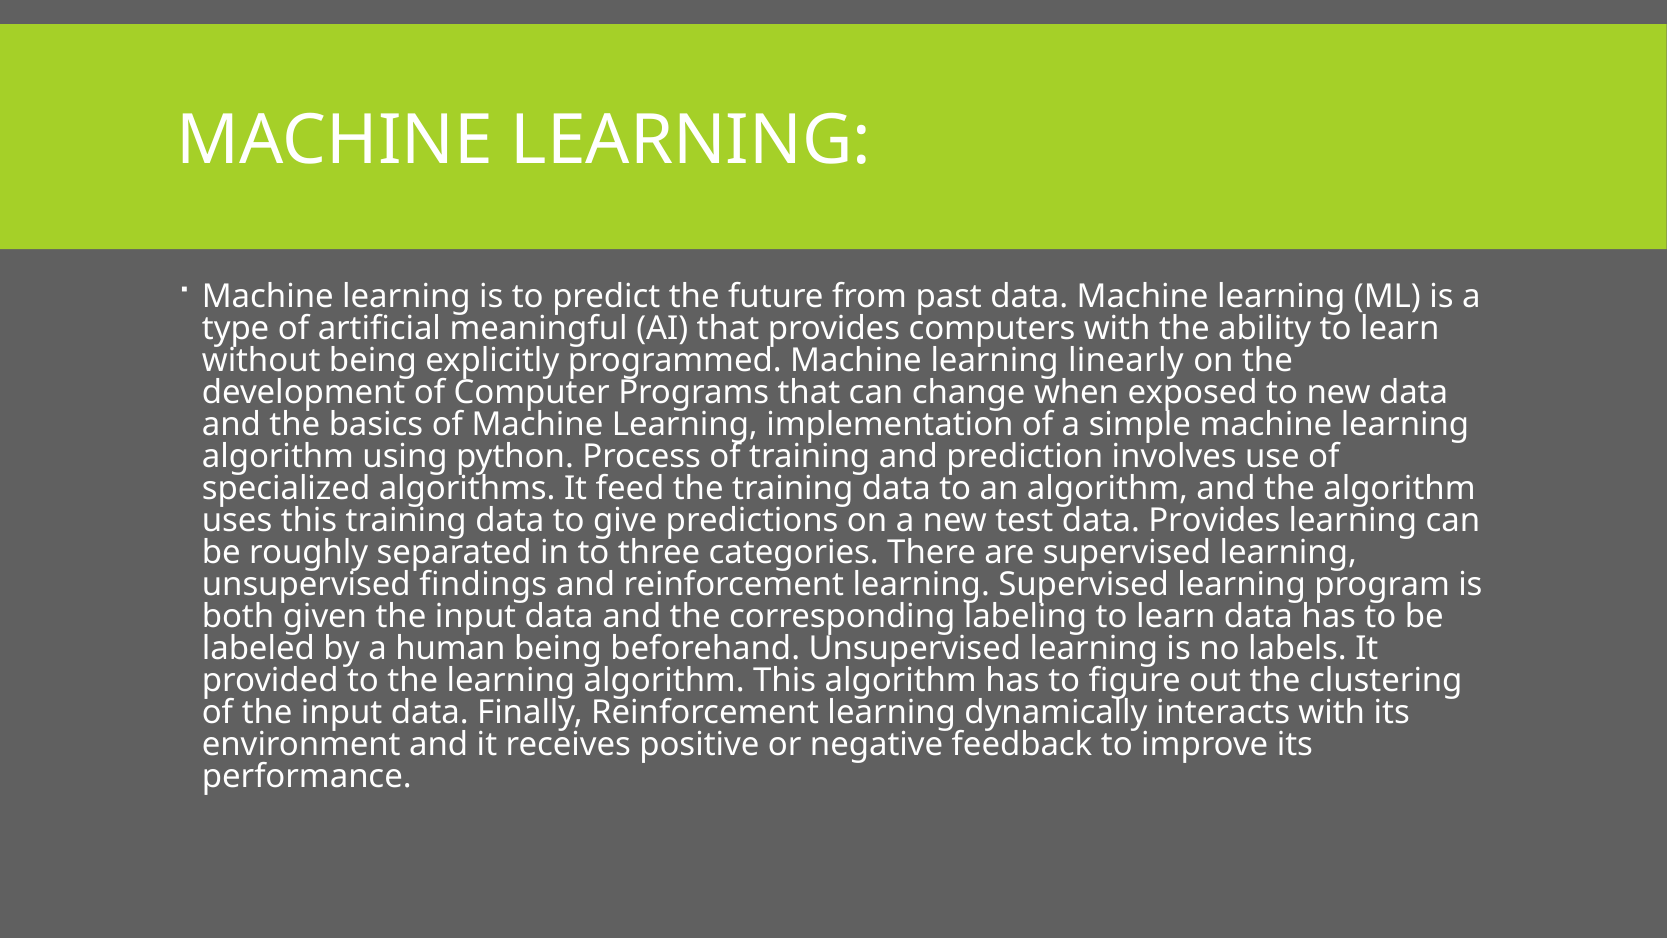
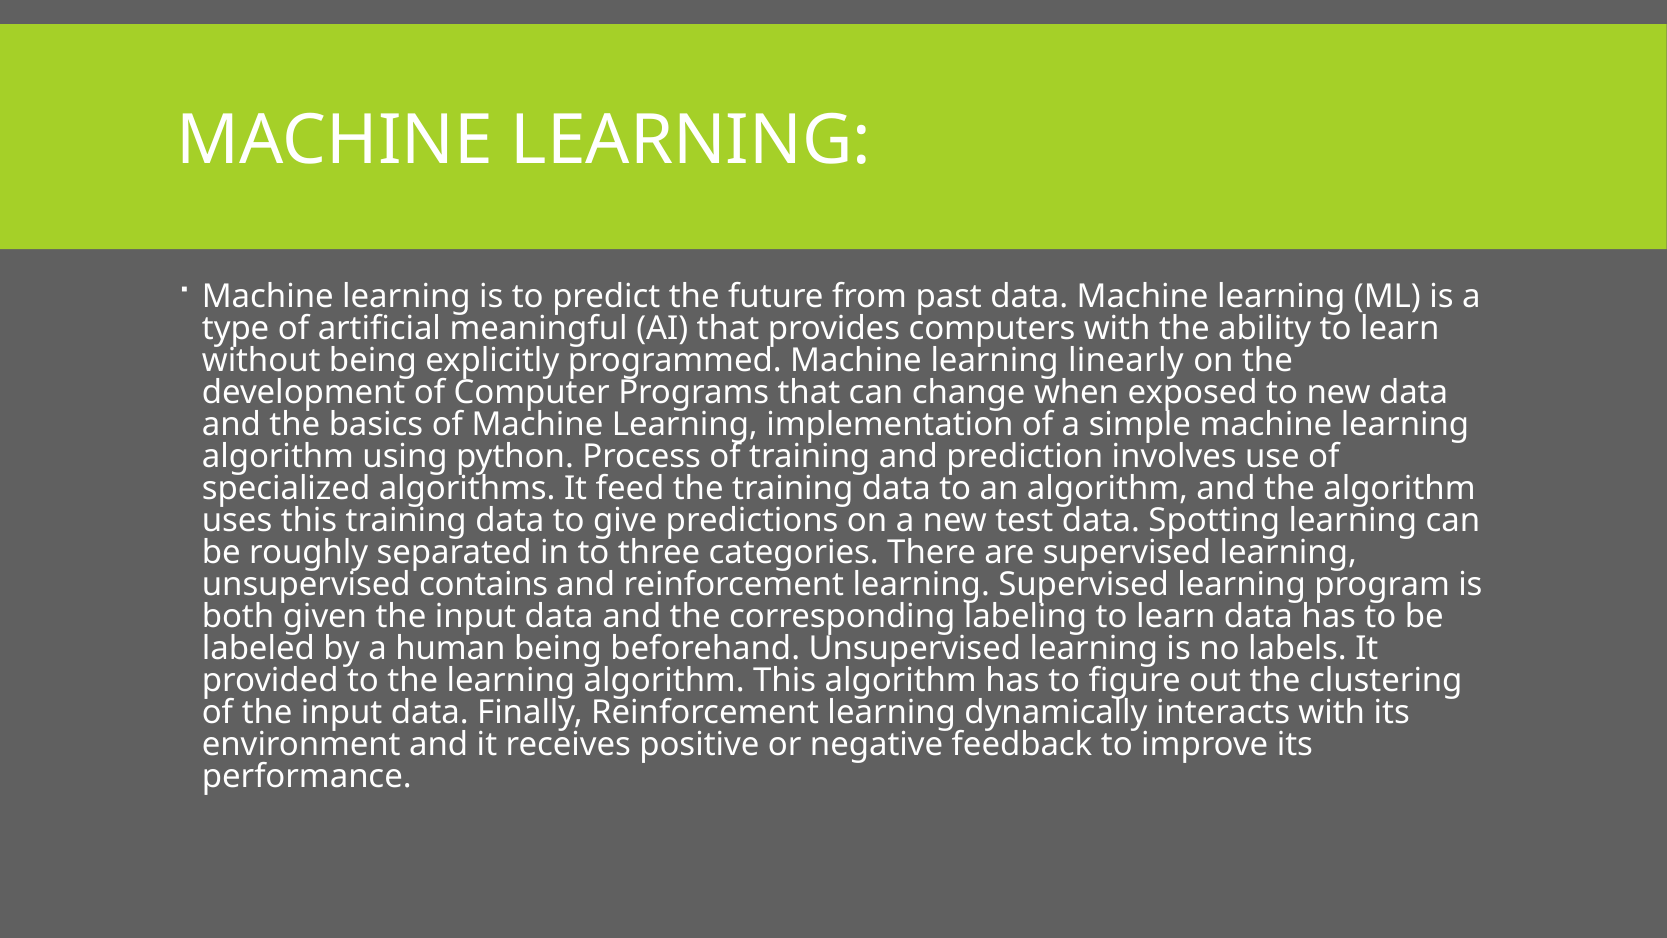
data Provides: Provides -> Spotting
findings: findings -> contains
